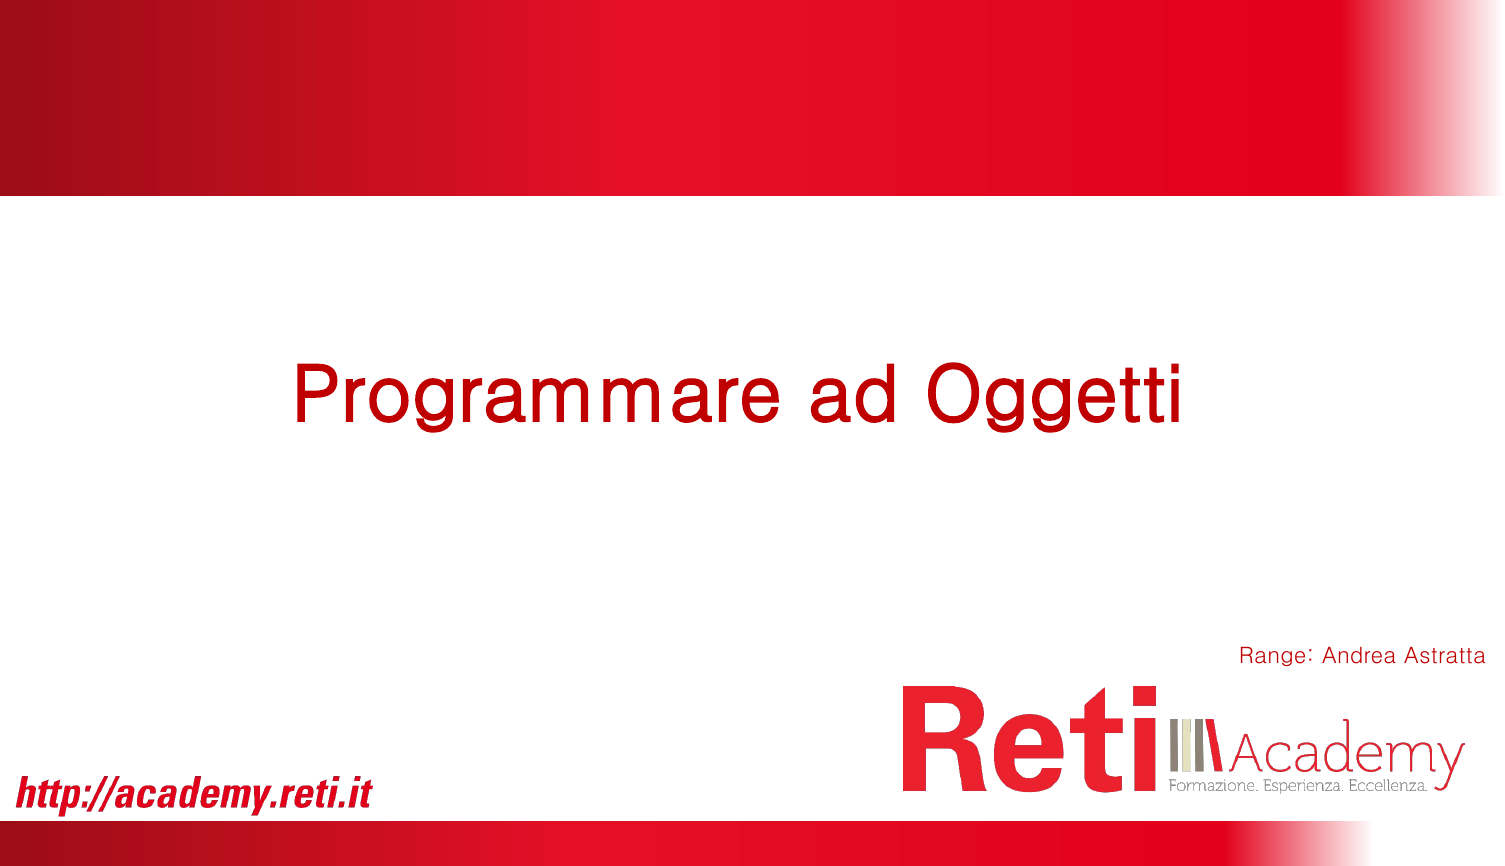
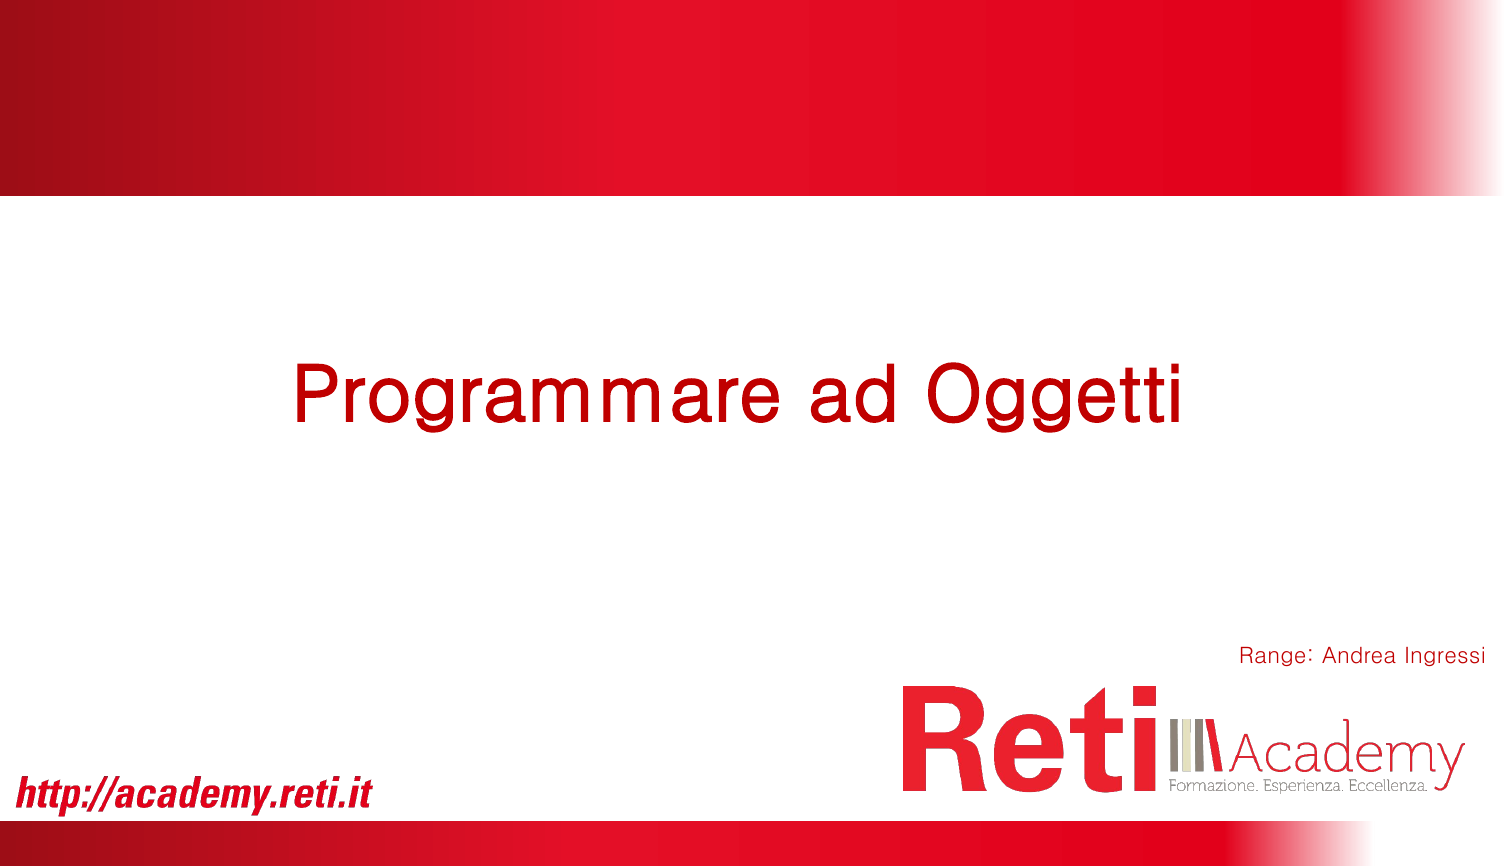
Astratta: Astratta -> Ingressi
